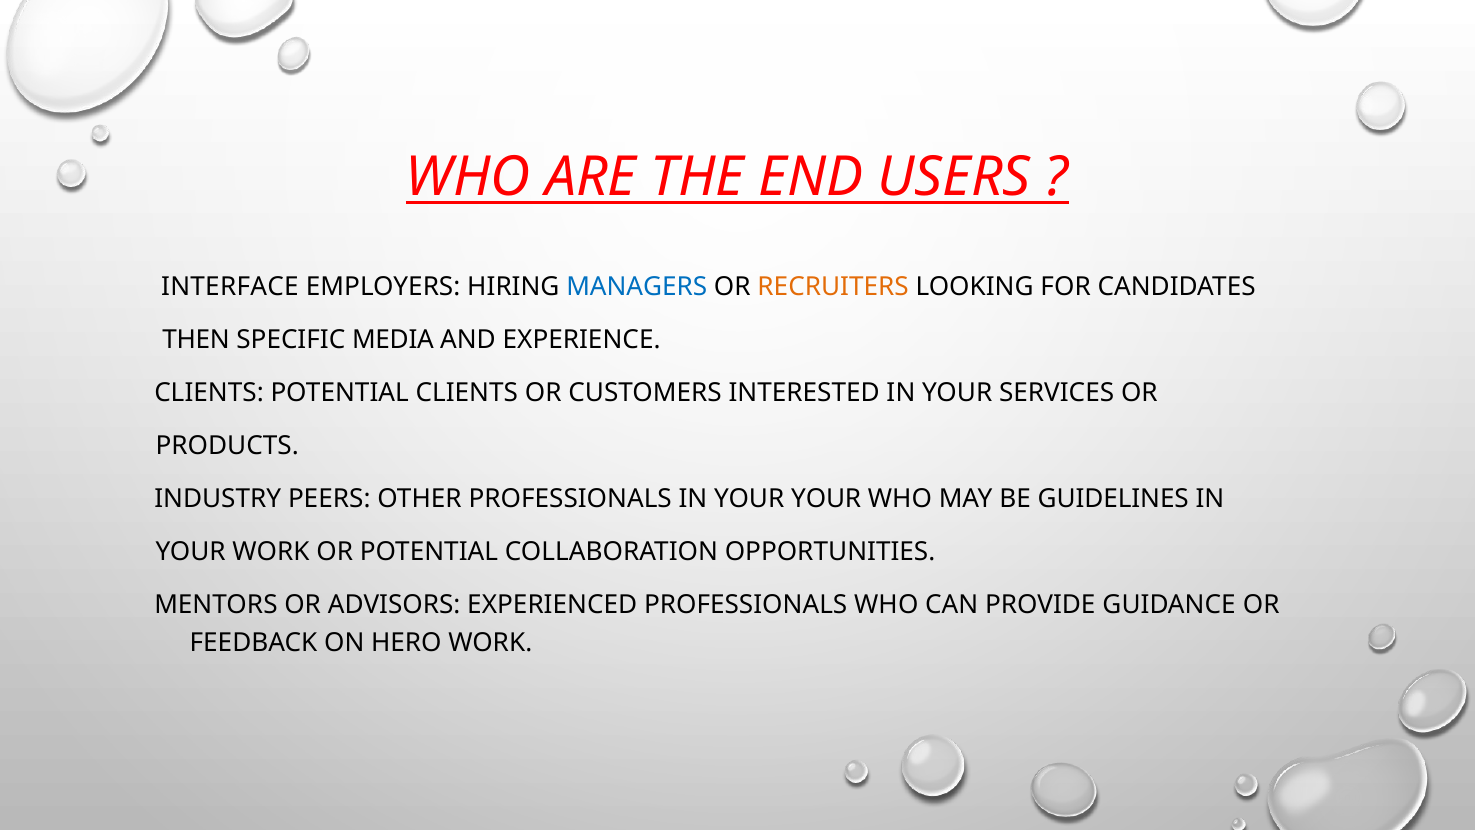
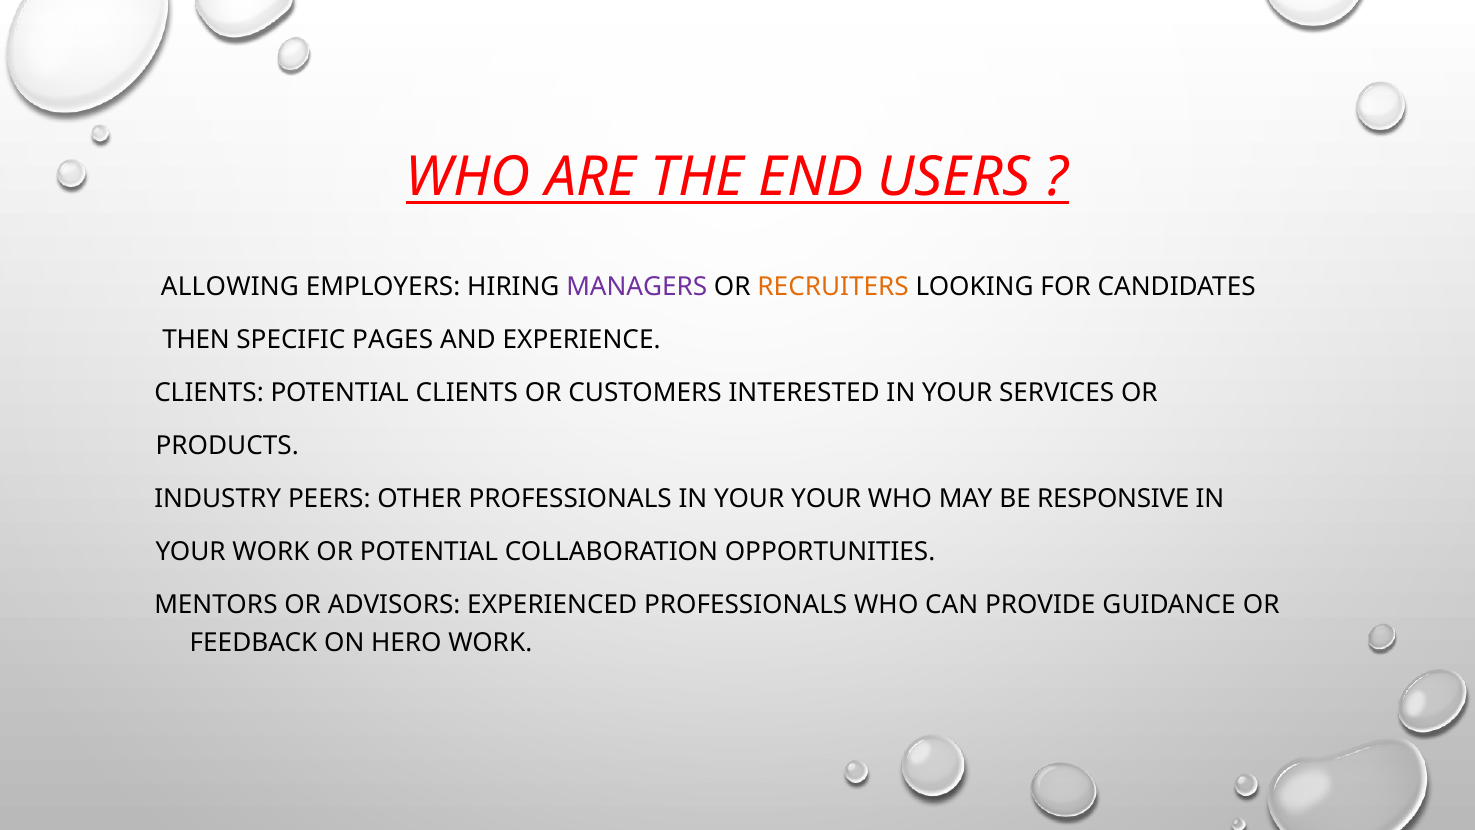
INTERFACE: INTERFACE -> ALLOWING
MANAGERS colour: blue -> purple
MEDIA: MEDIA -> PAGES
GUIDELINES: GUIDELINES -> RESPONSIVE
